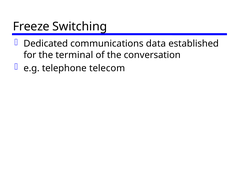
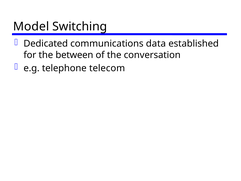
Freeze: Freeze -> Model
terminal: terminal -> between
